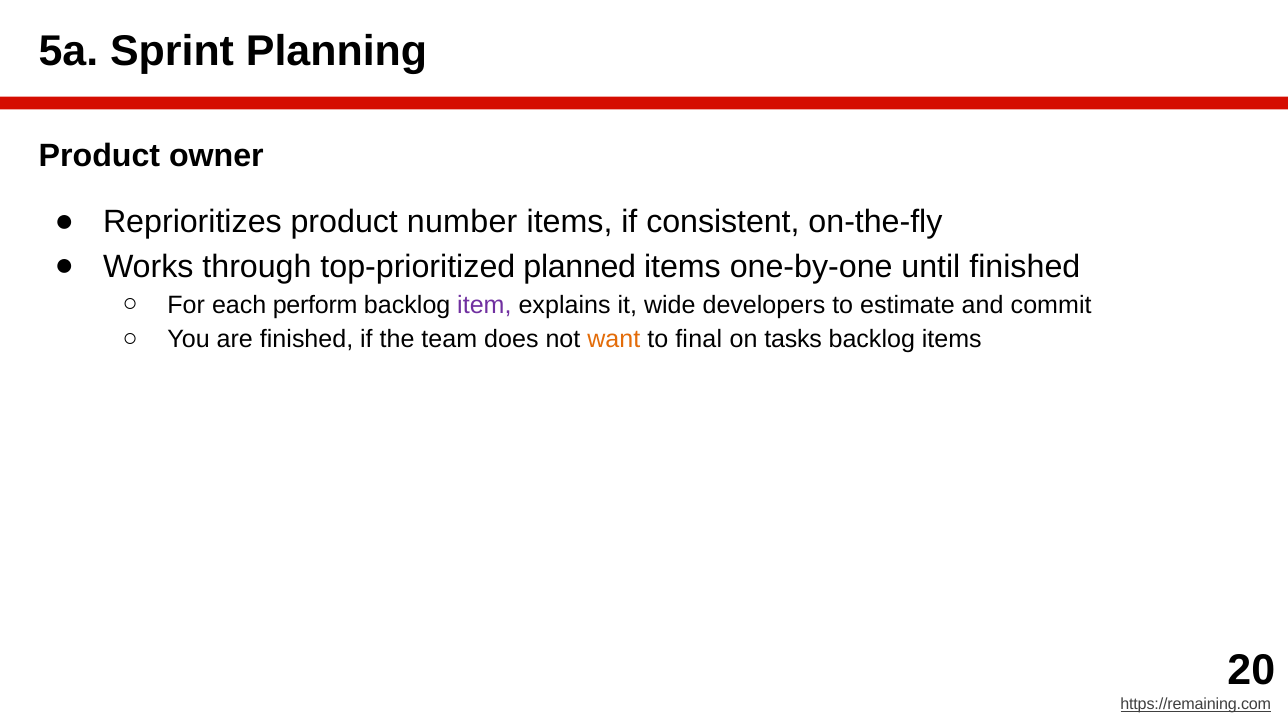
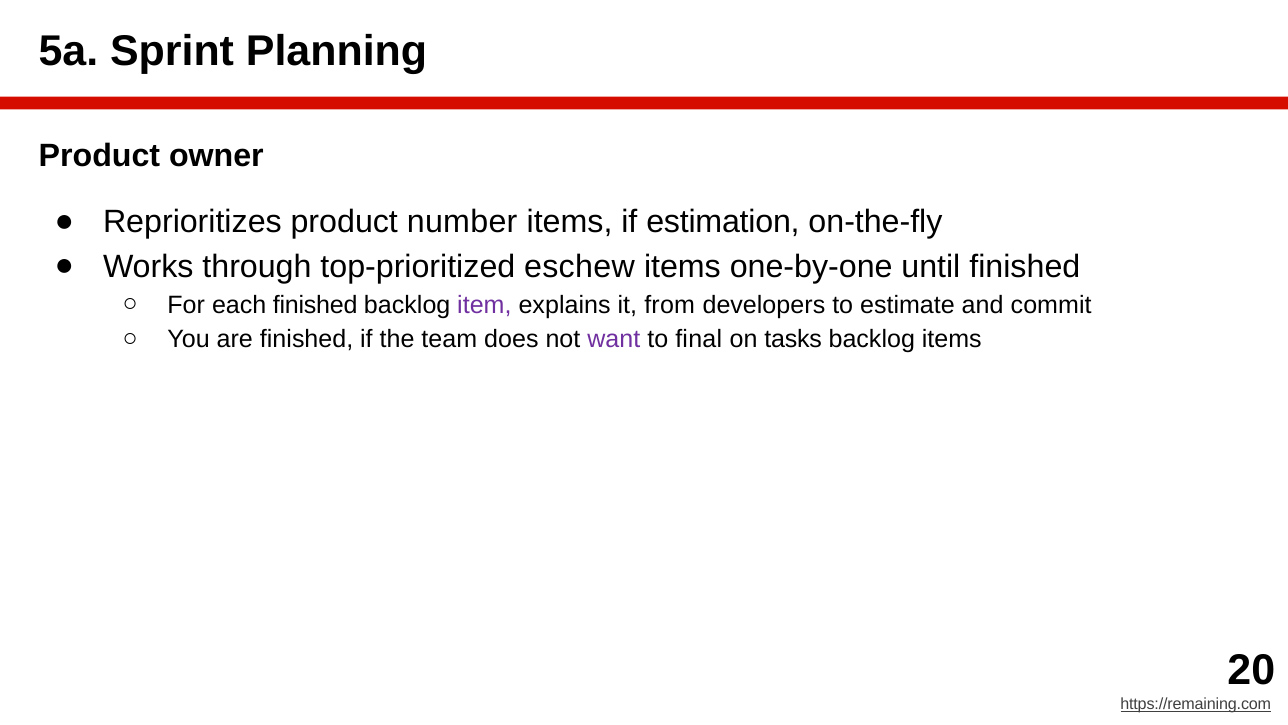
consistent: consistent -> estimation
planned: planned -> eschew
each perform: perform -> finished
wide: wide -> from
want colour: orange -> purple
